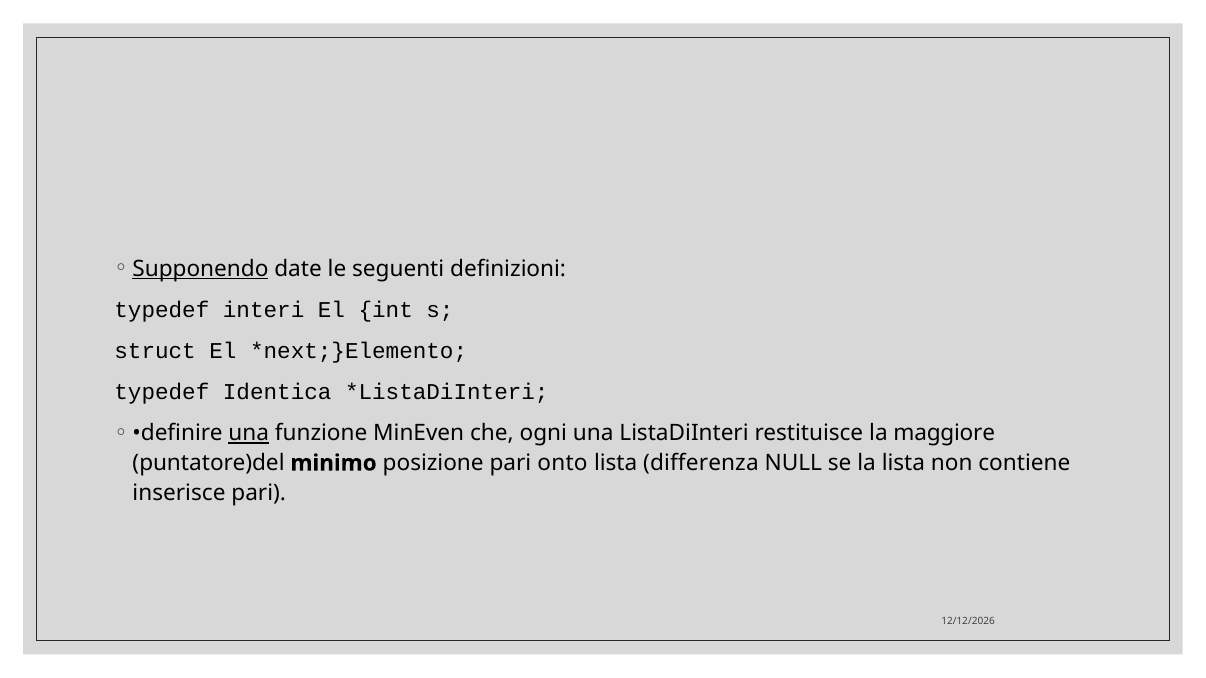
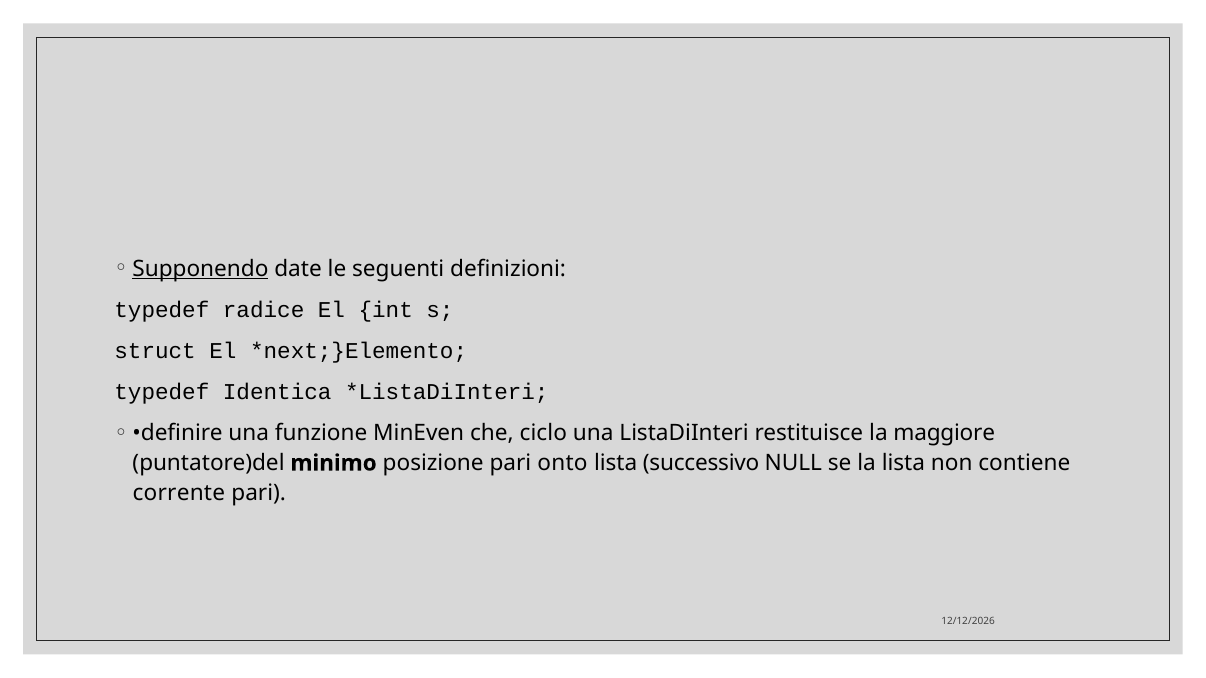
interi: interi -> radice
una at (249, 433) underline: present -> none
ogni: ogni -> ciclo
differenza: differenza -> successivo
inserisce: inserisce -> corrente
